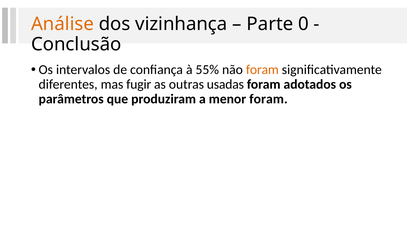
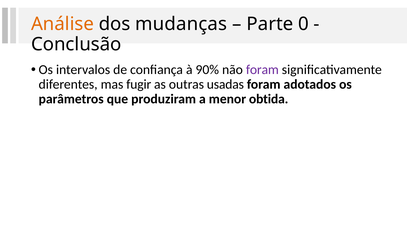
vizinhança: vizinhança -> mudanças
55%: 55% -> 90%
foram at (262, 70) colour: orange -> purple
menor foram: foram -> obtida
